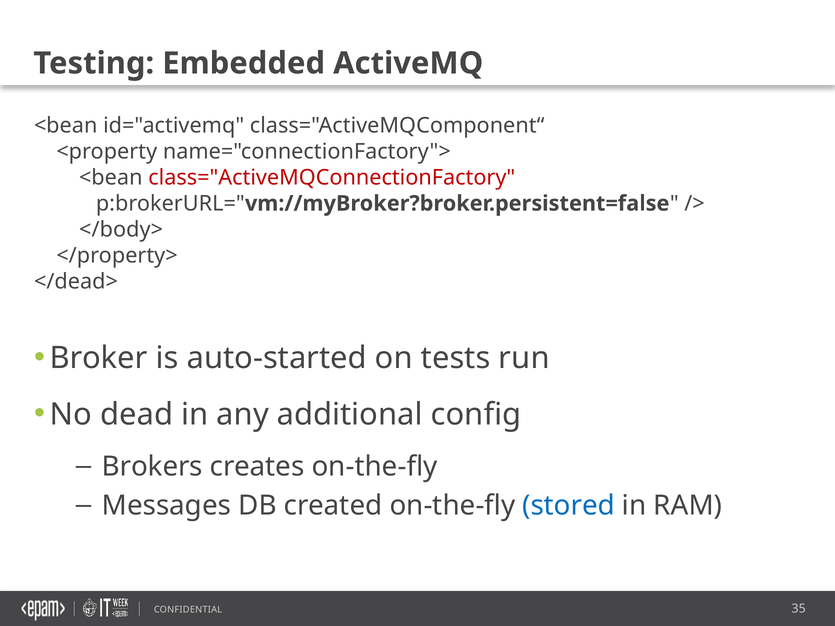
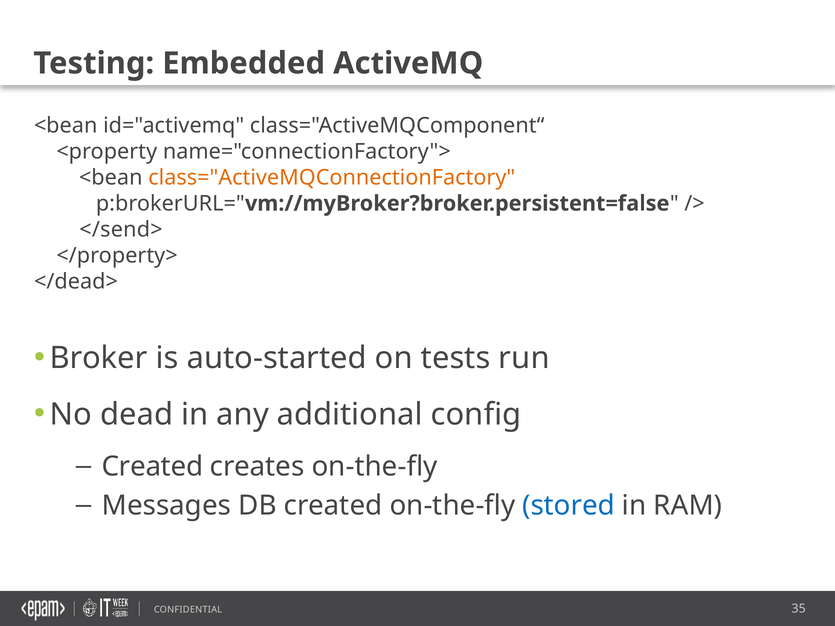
class="ActiveMQConnectionFactory colour: red -> orange
</body>: </body> -> </send>
Brokers at (152, 467): Brokers -> Created
